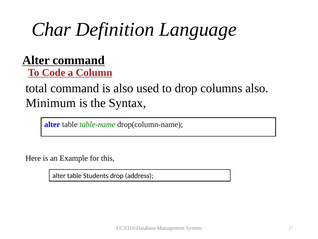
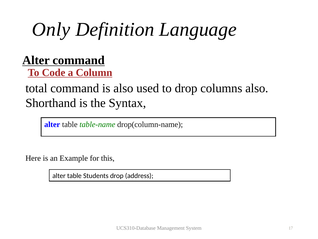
Char: Char -> Only
Minimum: Minimum -> Shorthand
